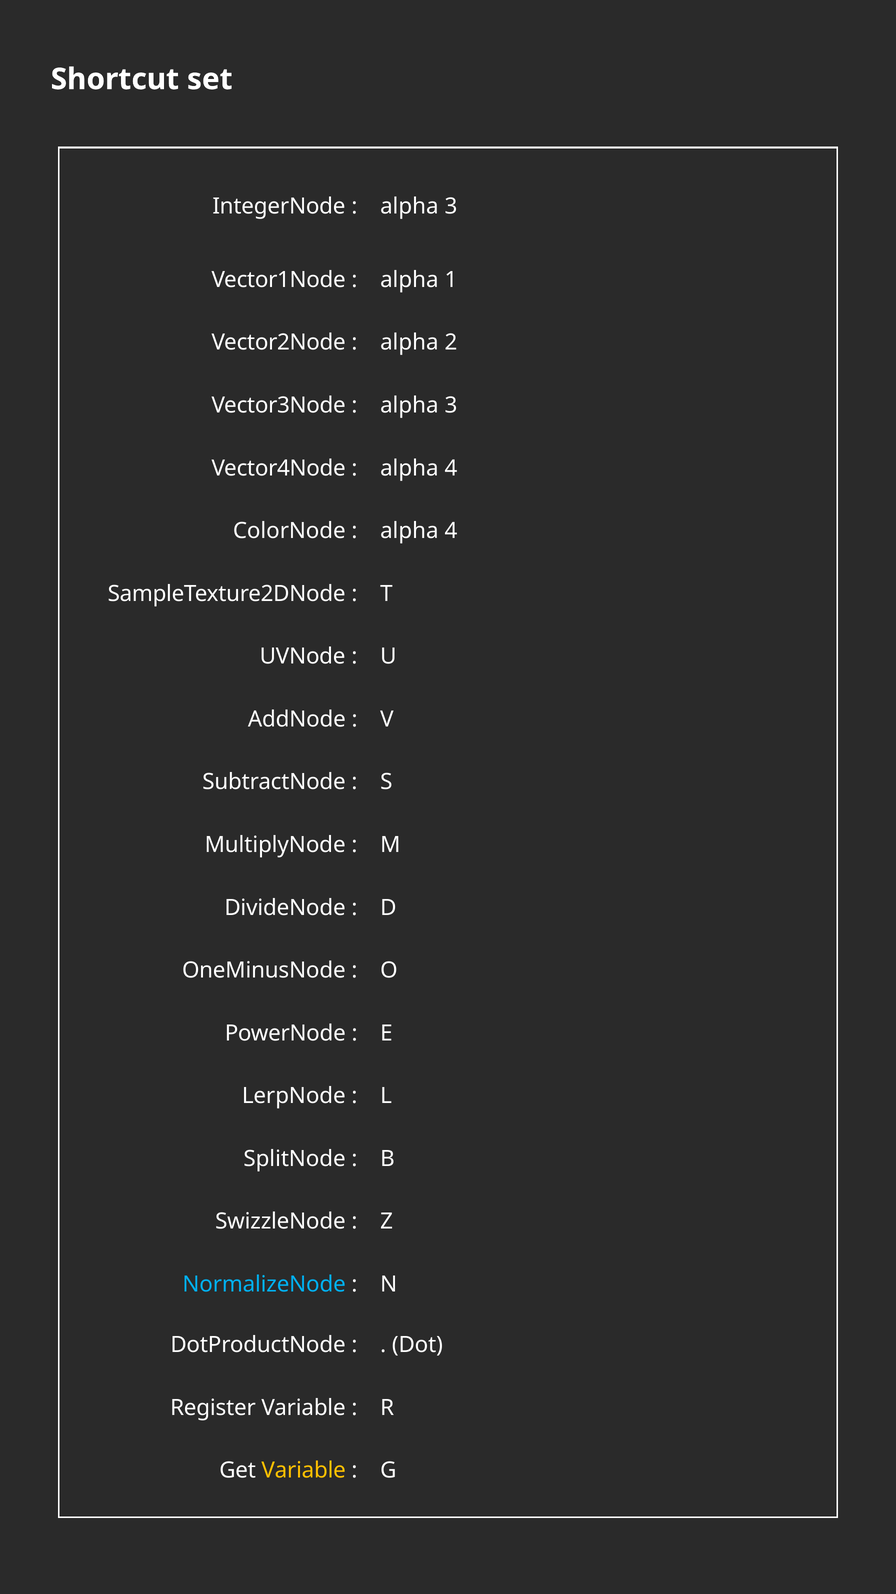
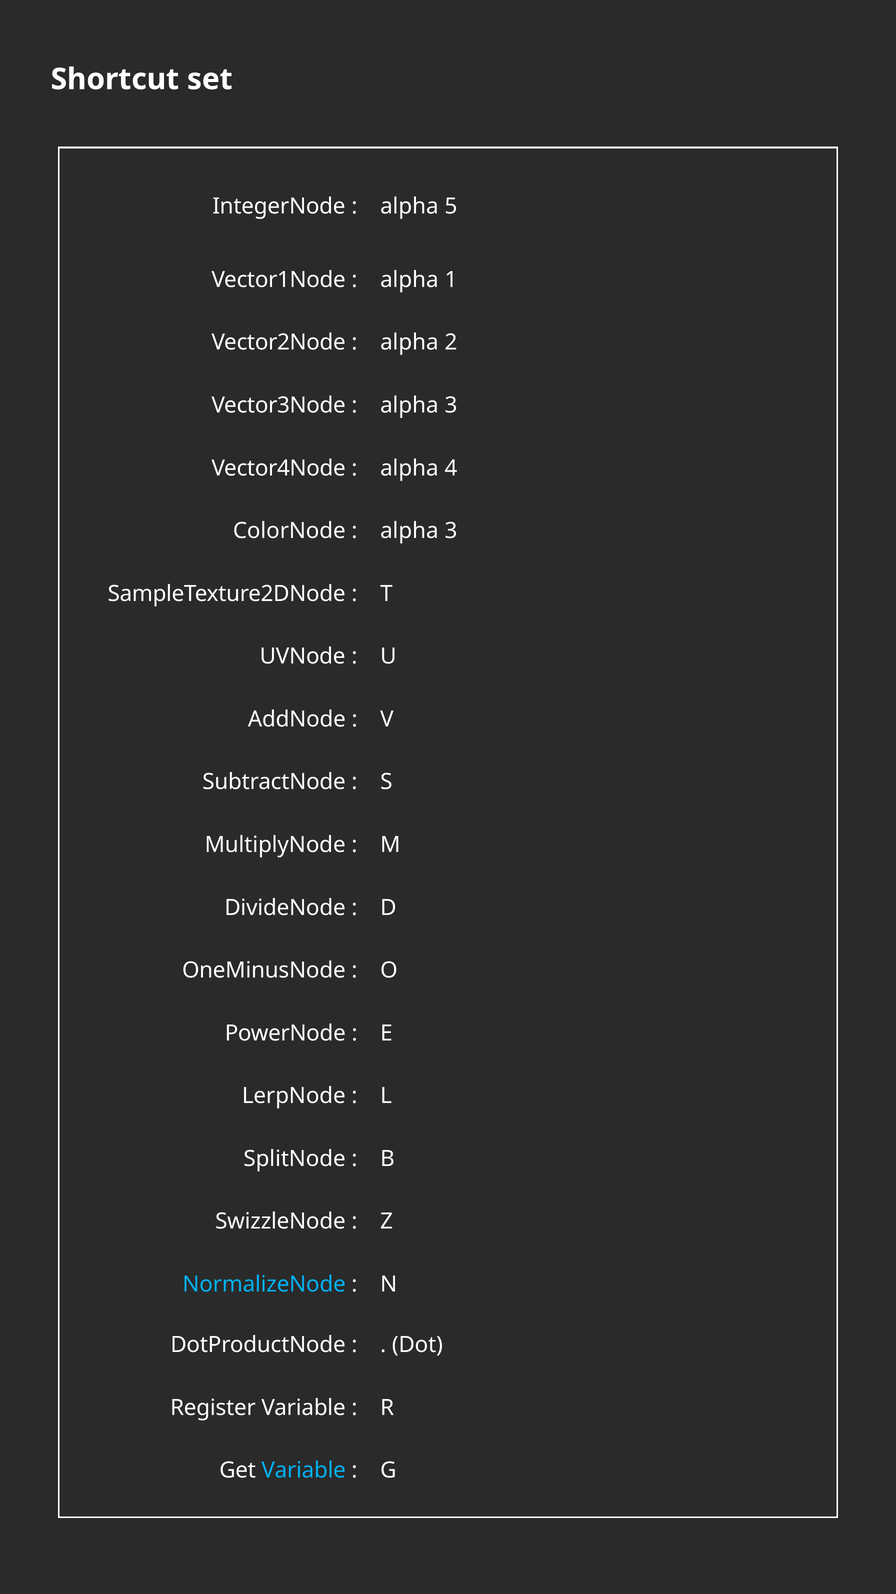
3 at (451, 206): 3 -> 5
4 at (451, 531): 4 -> 3
Variable at (304, 1470) colour: yellow -> light blue
